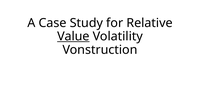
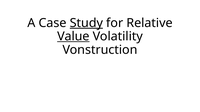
Study underline: none -> present
